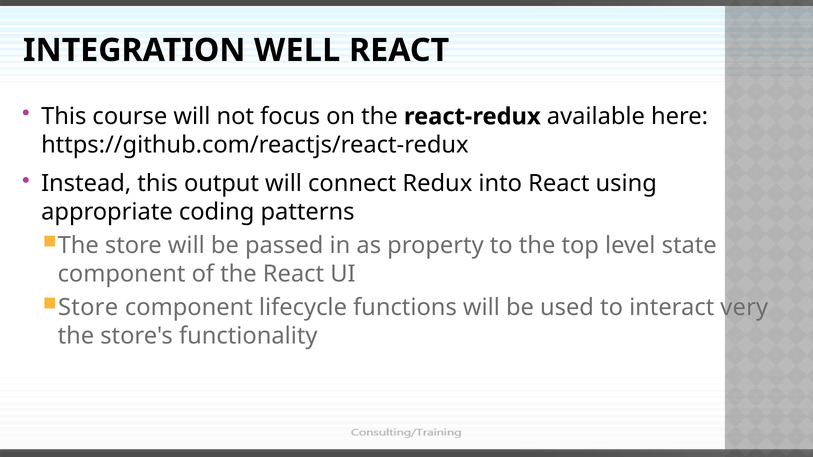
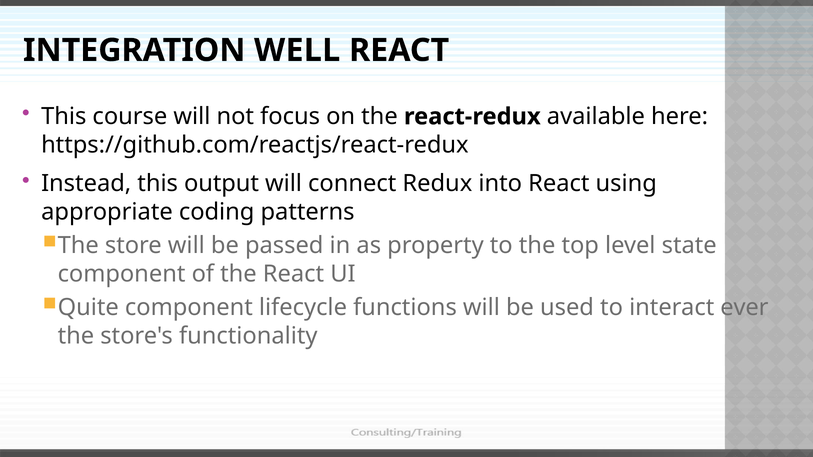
Store at (88, 308): Store -> Quite
very: very -> ever
